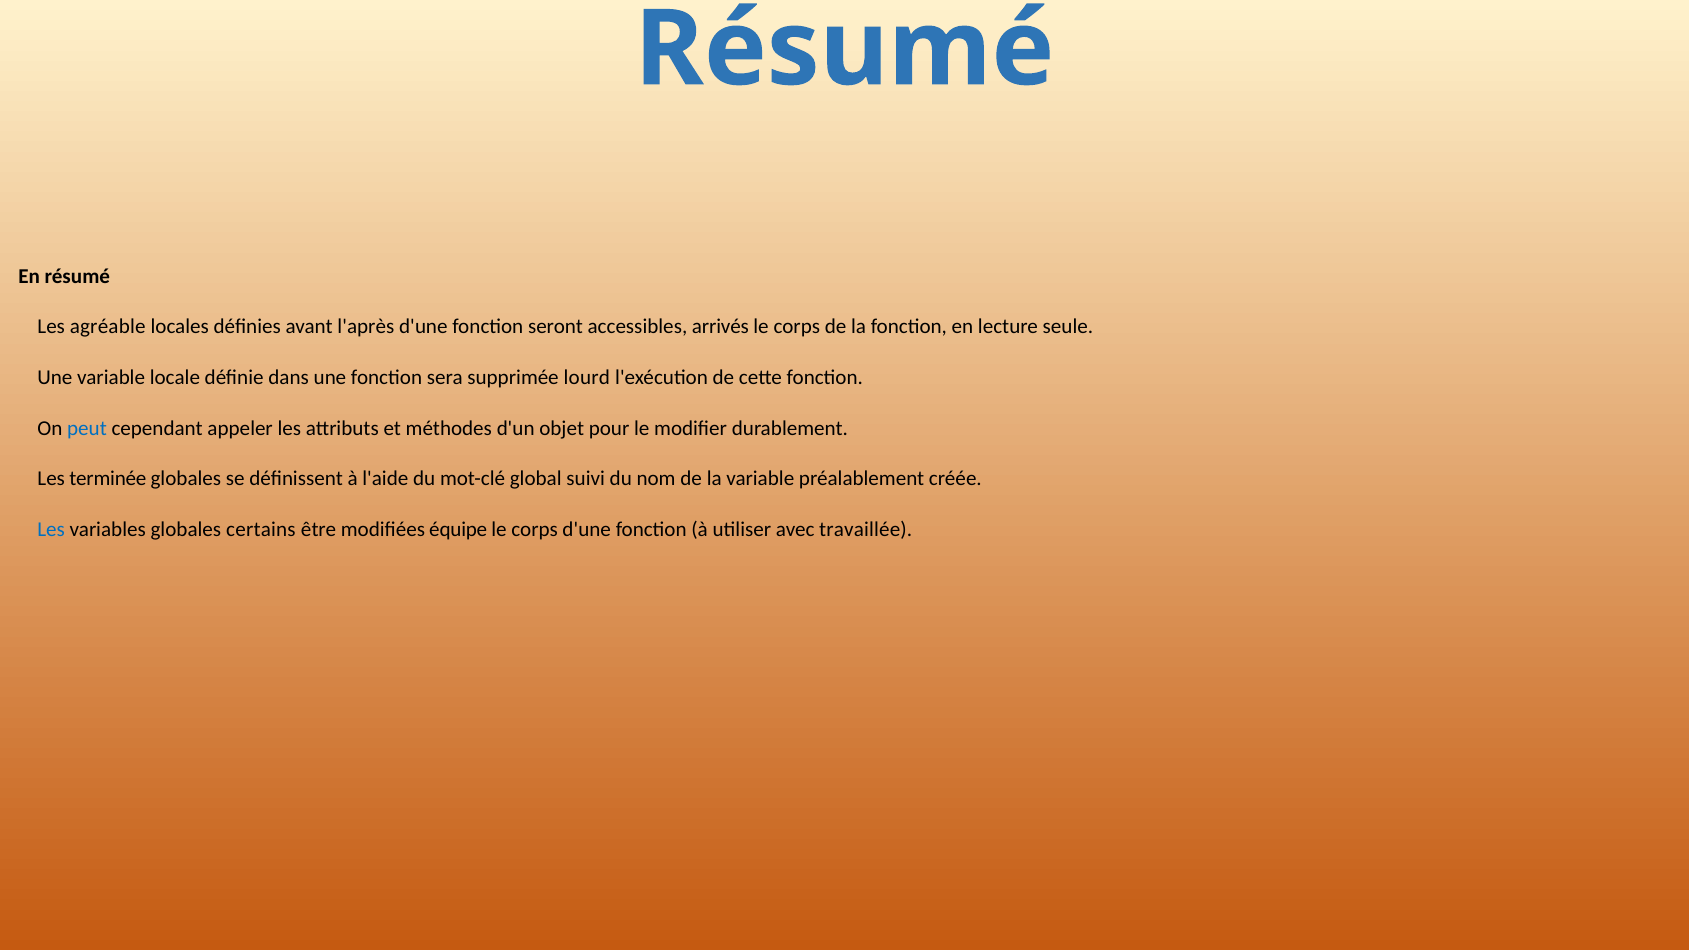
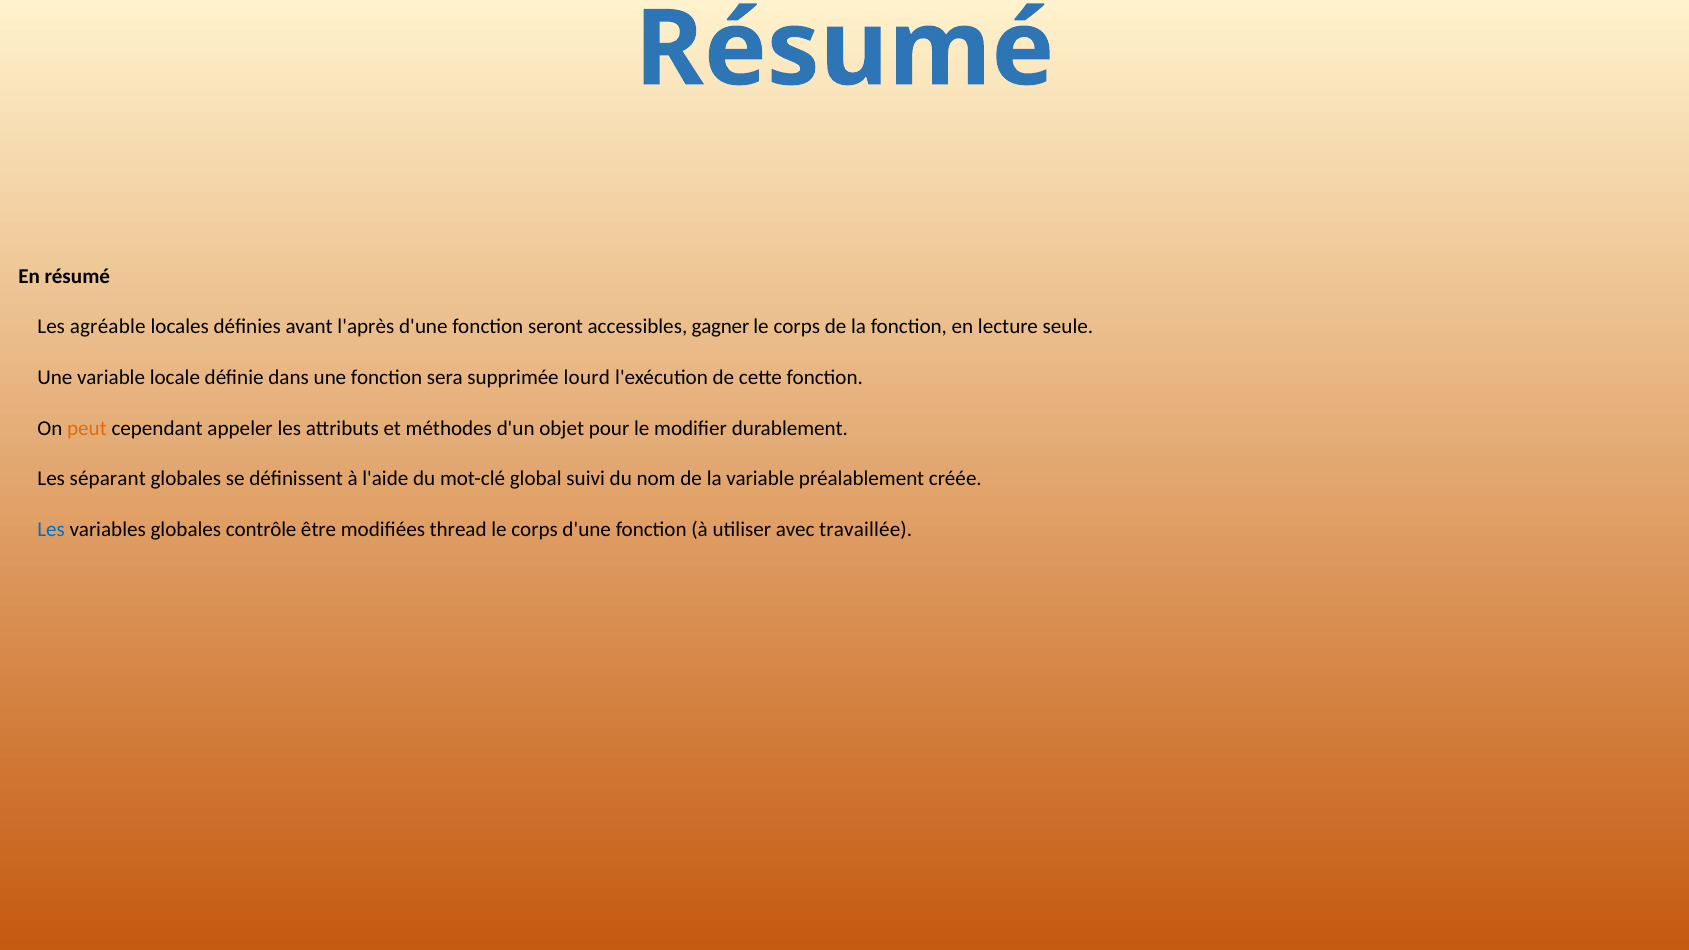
arrivés: arrivés -> gagner
peut colour: blue -> orange
terminée: terminée -> séparant
certains: certains -> contrôle
équipe: équipe -> thread
